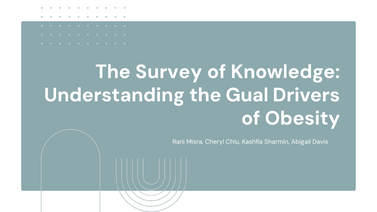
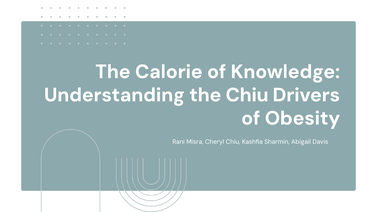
Survey: Survey -> Calorie
the Gual: Gual -> Chiu
